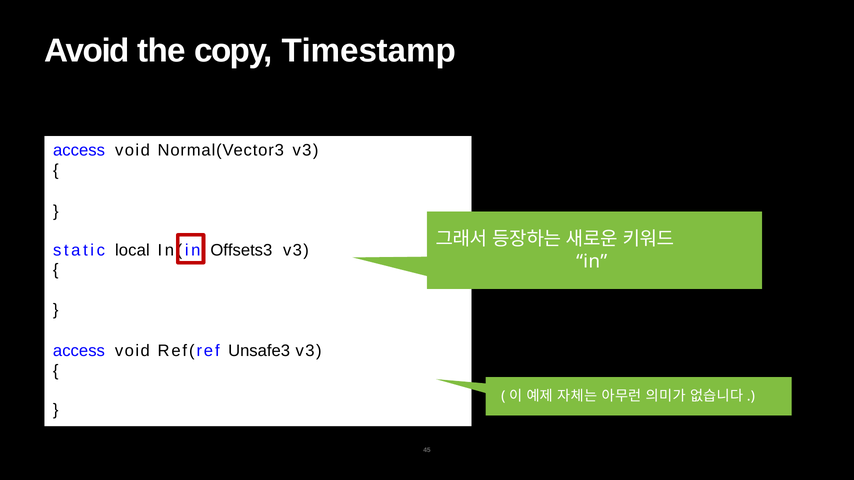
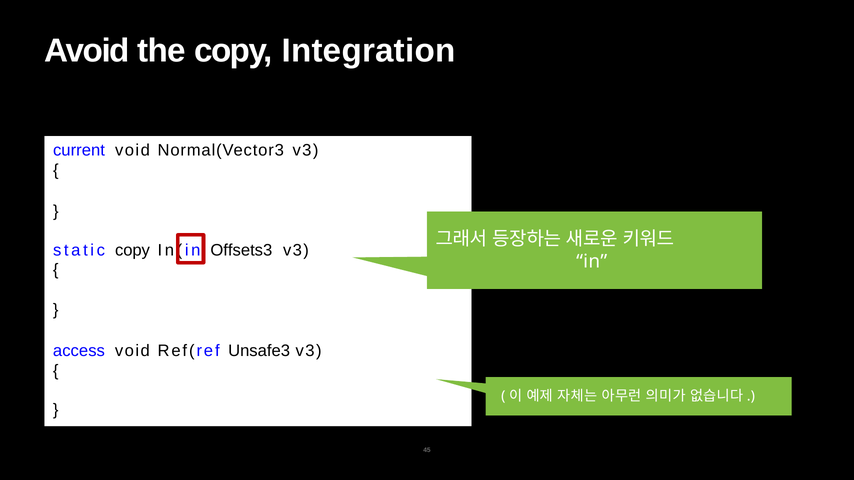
Timestamp: Timestamp -> Integration
access at (79, 151): access -> current
static local: local -> copy
